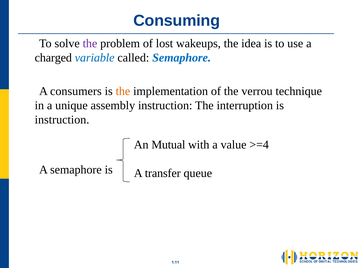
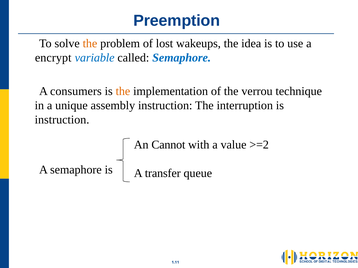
Consuming: Consuming -> Preemption
the at (90, 44) colour: purple -> orange
charged: charged -> encrypt
Mutual: Mutual -> Cannot
>=4: >=4 -> >=2
